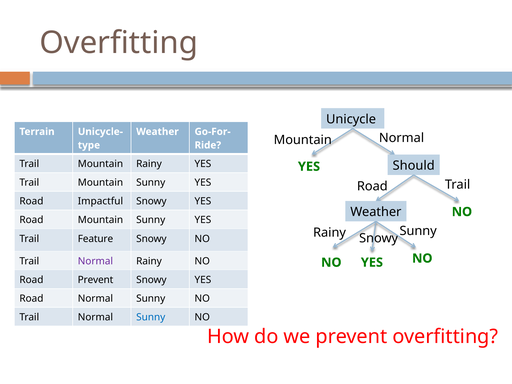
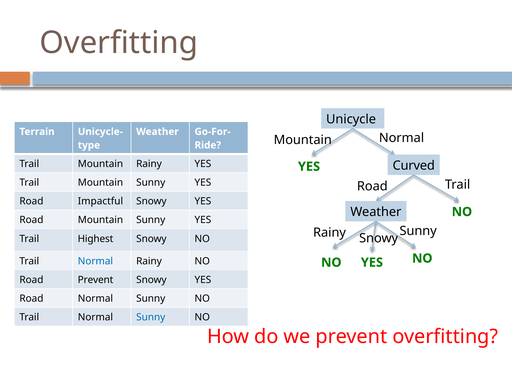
Should: Should -> Curved
Feature: Feature -> Highest
Normal at (95, 261) colour: purple -> blue
